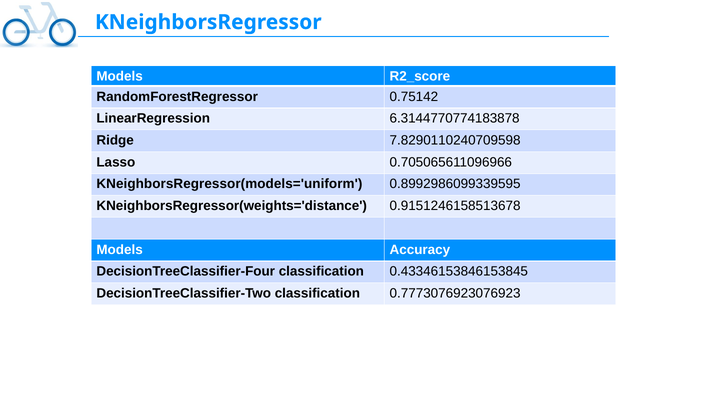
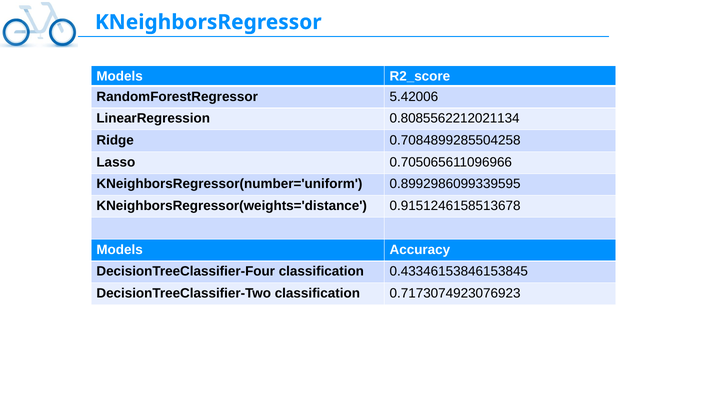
0.75142: 0.75142 -> 5.42006
6.3144770774183878: 6.3144770774183878 -> 0.8085562212021134
7.8290110240709598: 7.8290110240709598 -> 0.7084899285504258
KNeighborsRegressor(models='uniform: KNeighborsRegressor(models='uniform -> KNeighborsRegressor(number='uniform
0.7773076923076923: 0.7773076923076923 -> 0.7173074923076923
